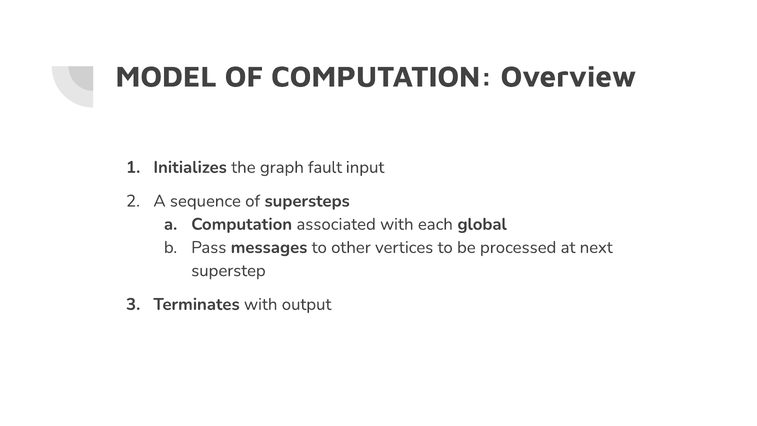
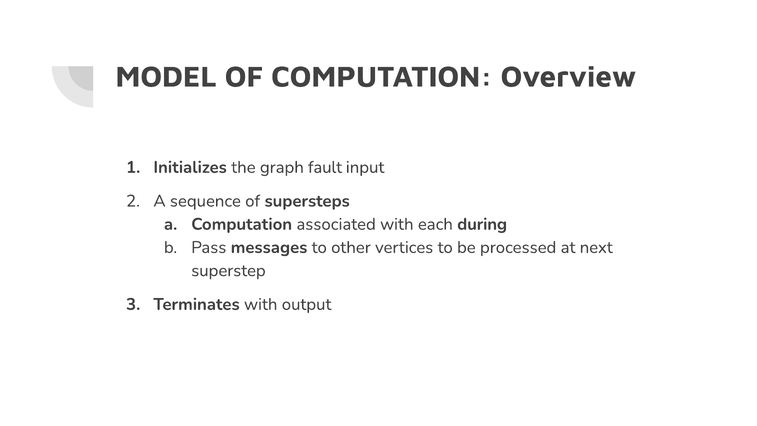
global: global -> during
